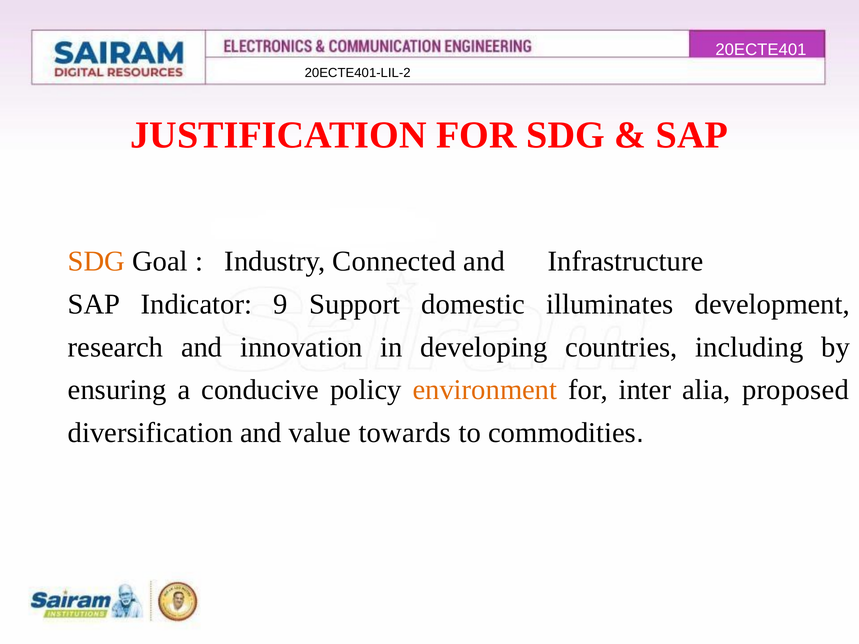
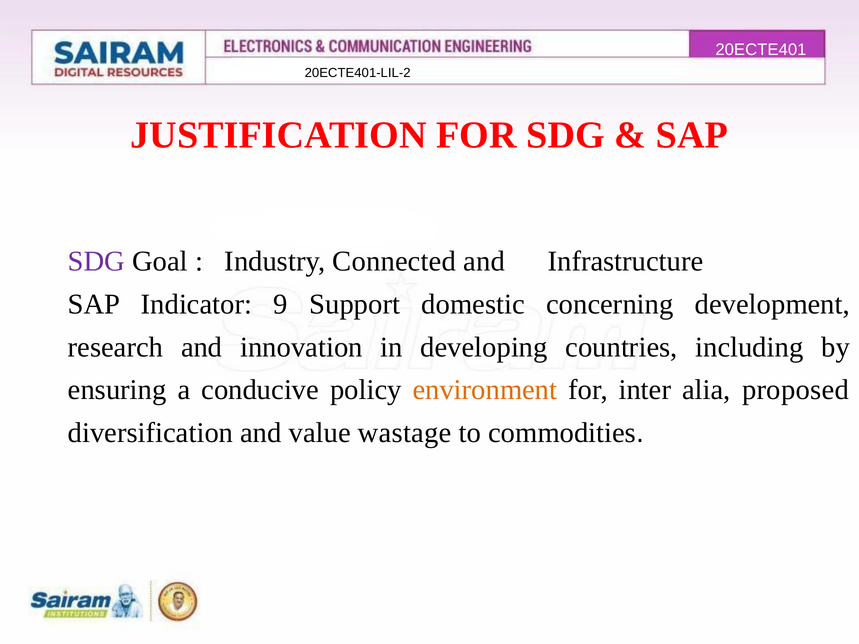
SDG at (97, 261) colour: orange -> purple
illuminates: illuminates -> concerning
towards: towards -> wastage
